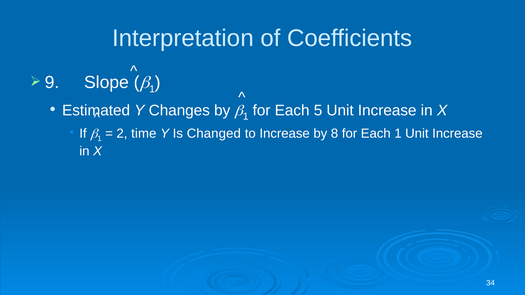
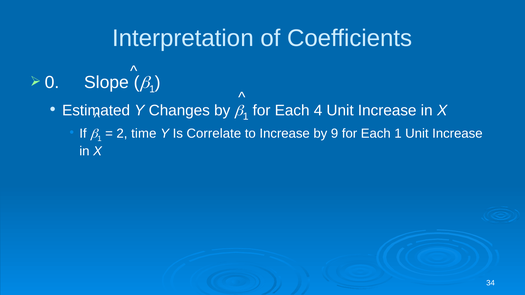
9: 9 -> 0
5: 5 -> 4
Changed: Changed -> Correlate
8: 8 -> 9
